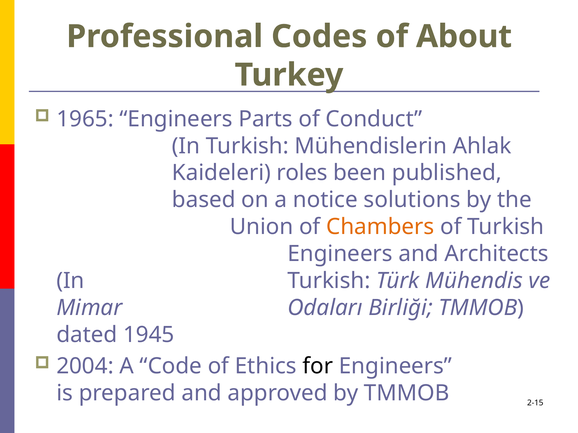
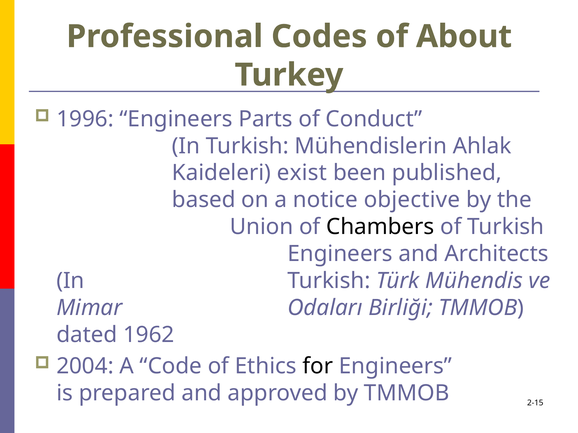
1965: 1965 -> 1996
roles: roles -> exist
solutions: solutions -> objective
Chambers colour: orange -> black
1945: 1945 -> 1962
